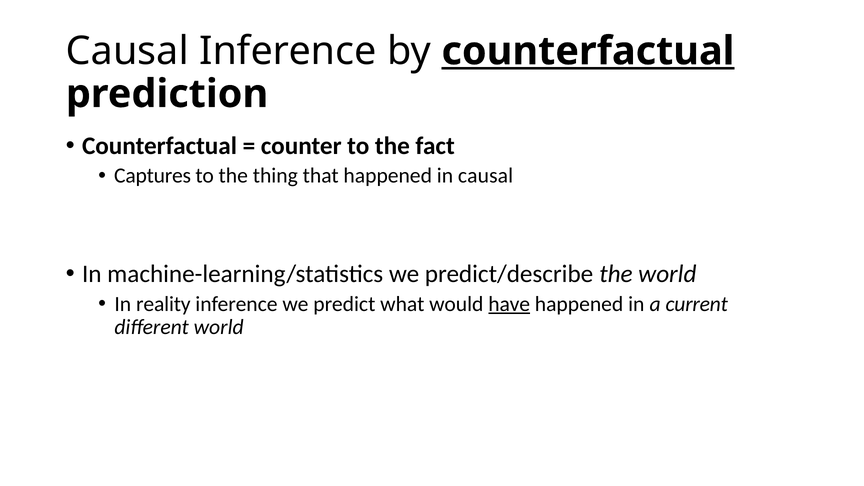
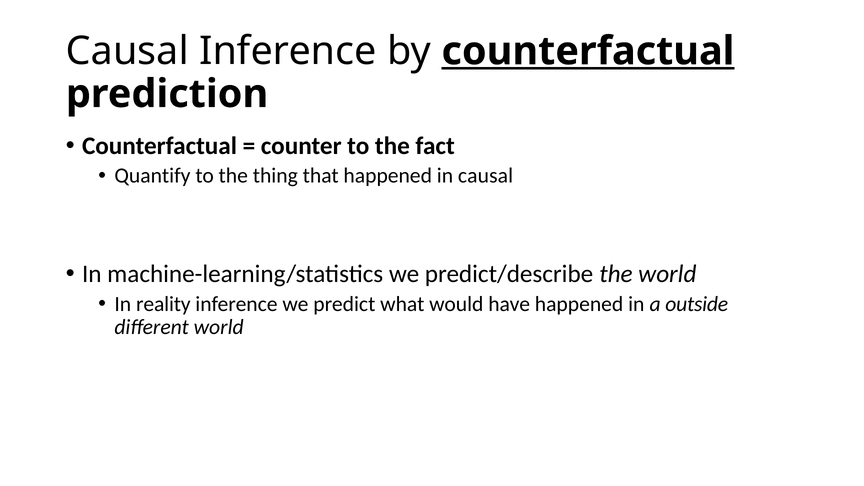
Captures: Captures -> Quantify
have underline: present -> none
current: current -> outside
